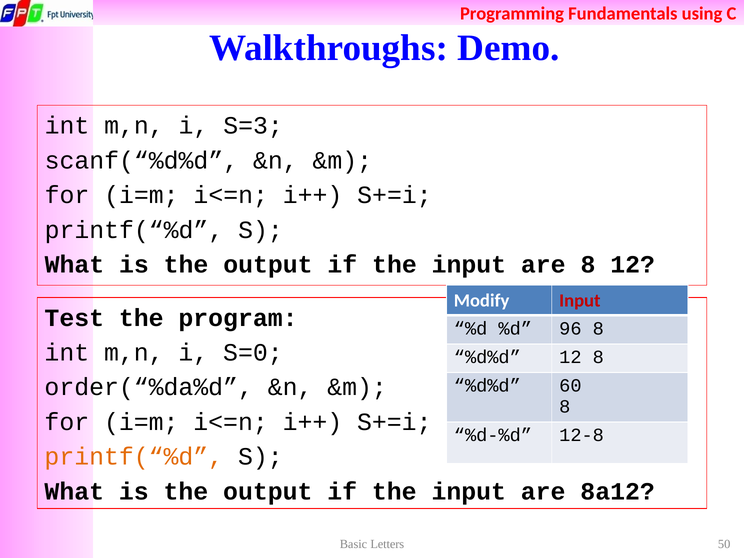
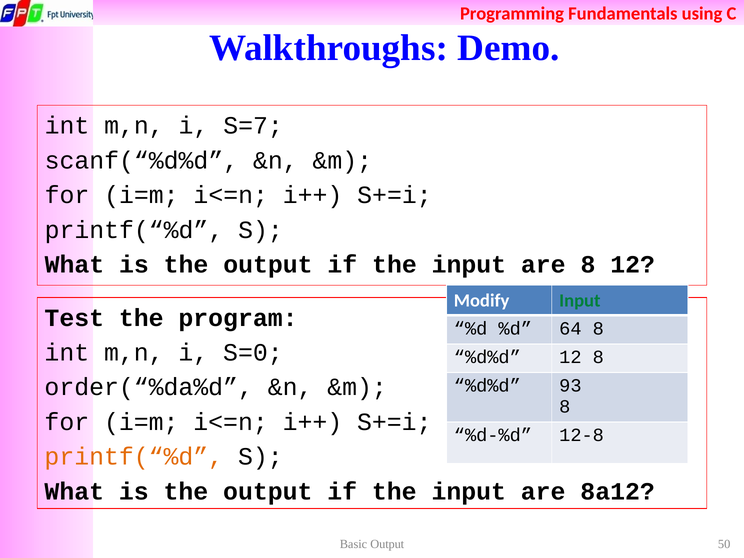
S=3: S=3 -> S=7
Input at (580, 301) colour: red -> green
96: 96 -> 64
60: 60 -> 93
Basic Letters: Letters -> Output
